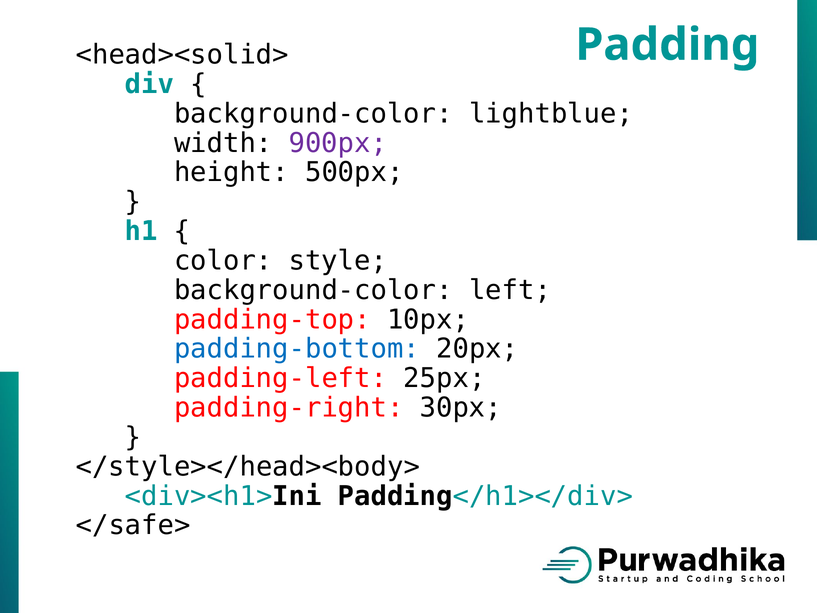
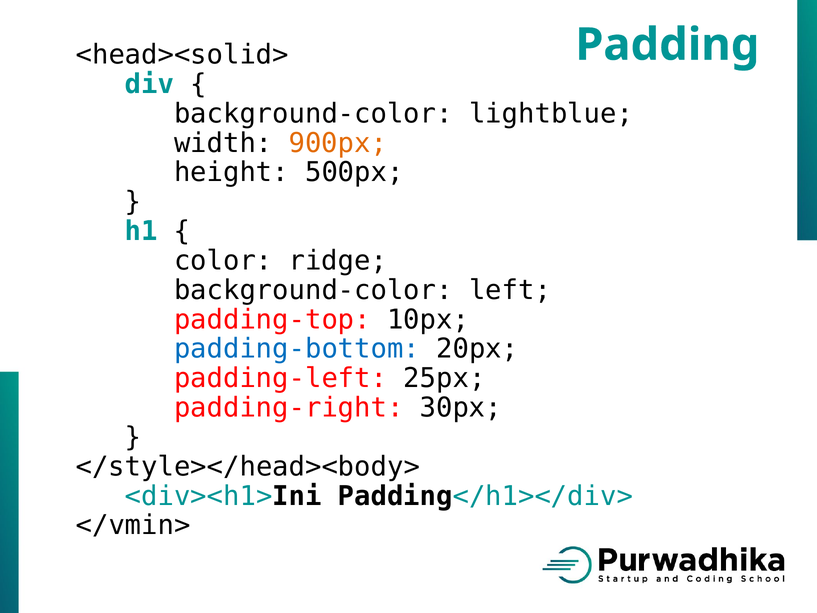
900px colour: purple -> orange
style: style -> ridge
</safe>: </safe> -> </vmin>
